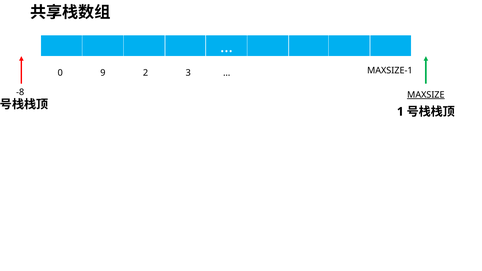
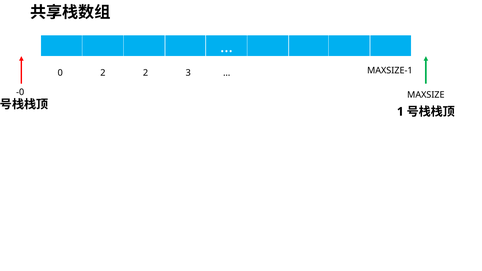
0 9: 9 -> 2
-8: -8 -> -0
MAXSIZE underline: present -> none
